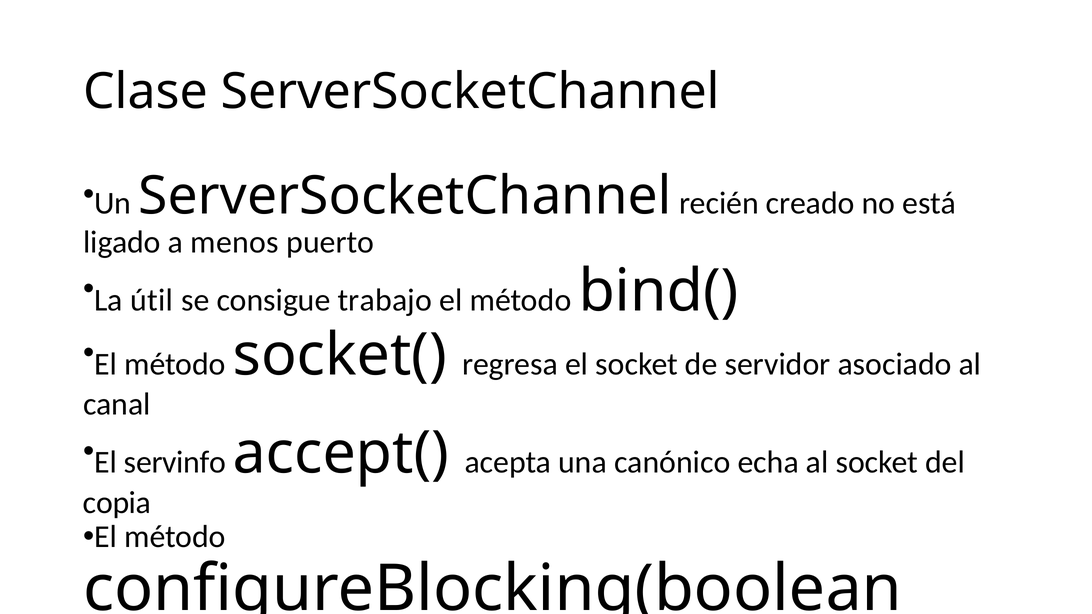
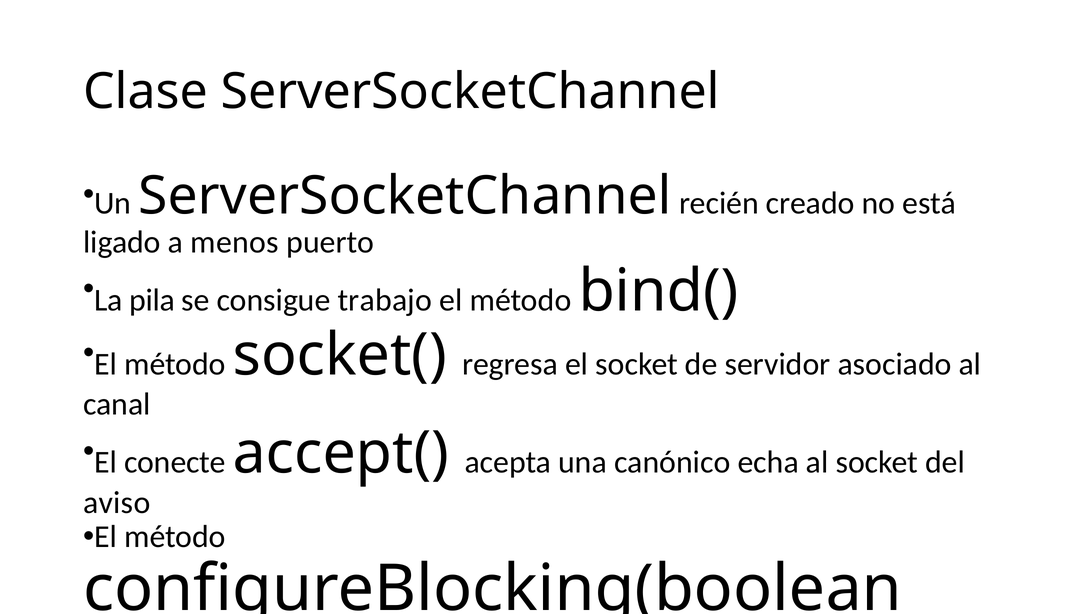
útil: útil -> pila
servinfo: servinfo -> conecte
copia: copia -> aviso
